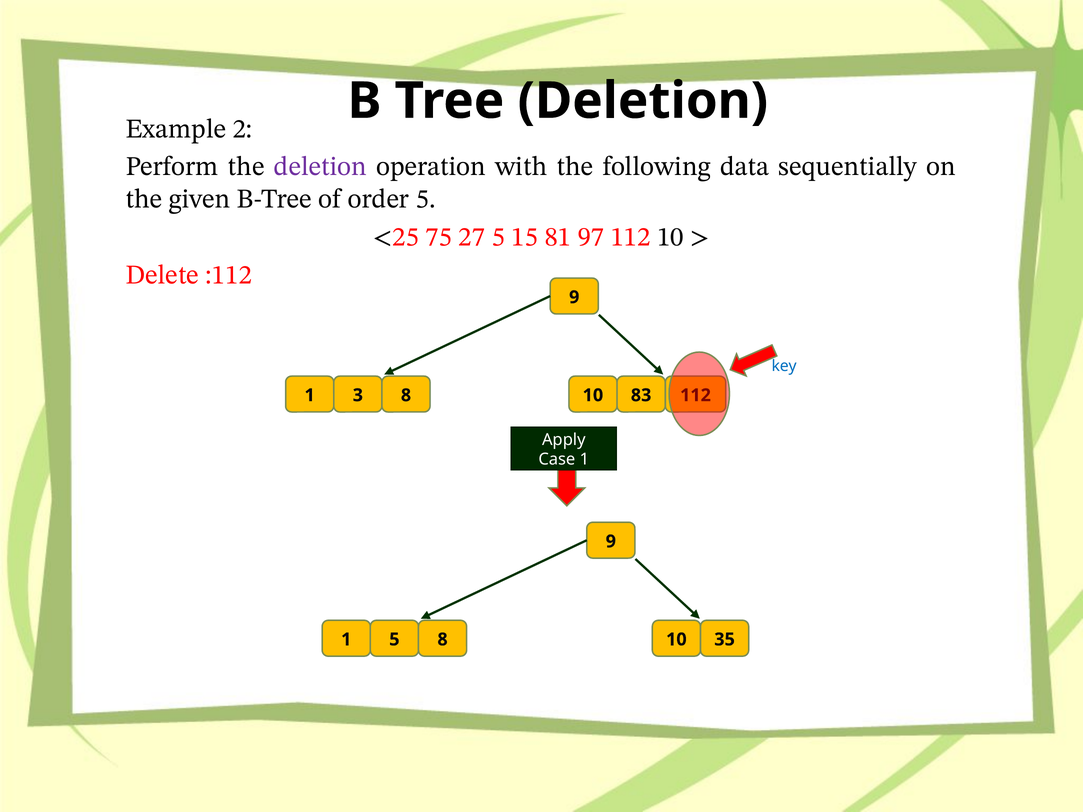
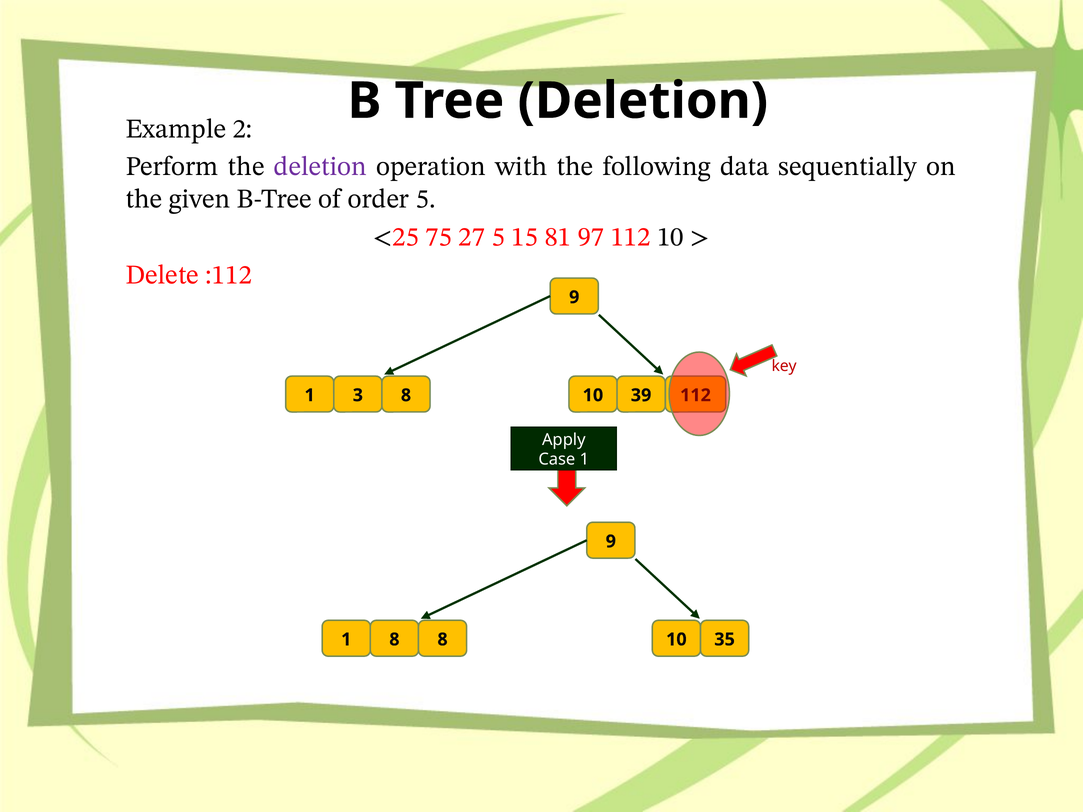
key colour: blue -> red
83: 83 -> 39
1 5: 5 -> 8
